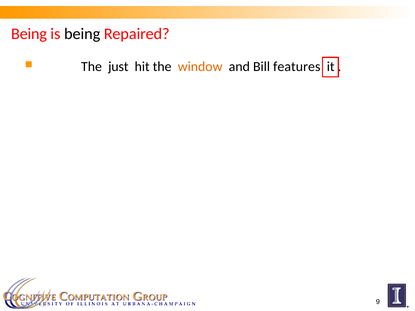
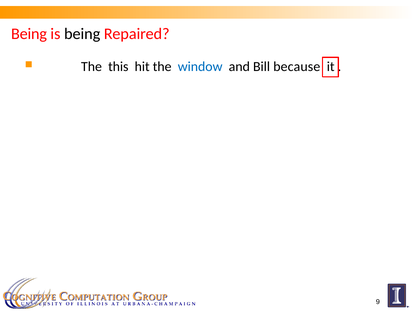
just: just -> this
window colour: orange -> blue
features: features -> because
